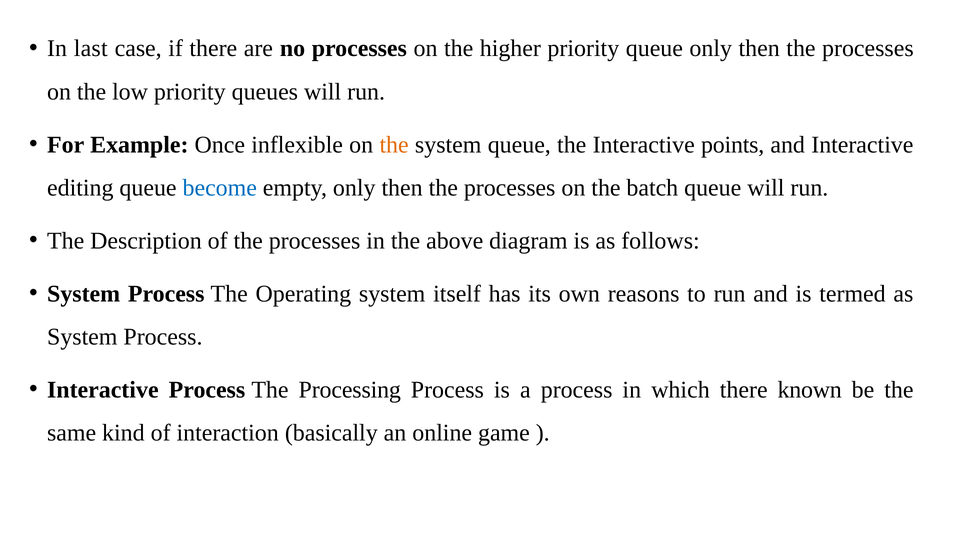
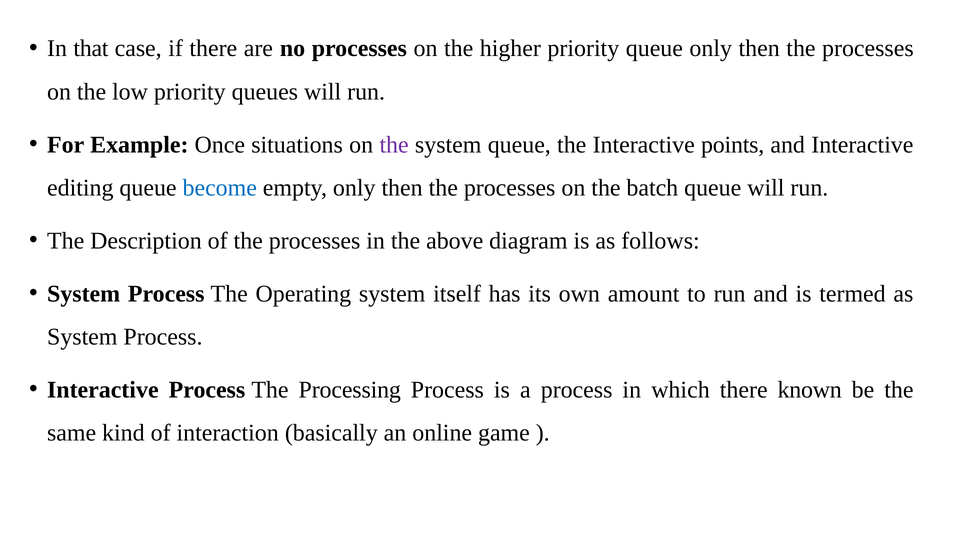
last: last -> that
inflexible: inflexible -> situations
the at (394, 145) colour: orange -> purple
reasons: reasons -> amount
